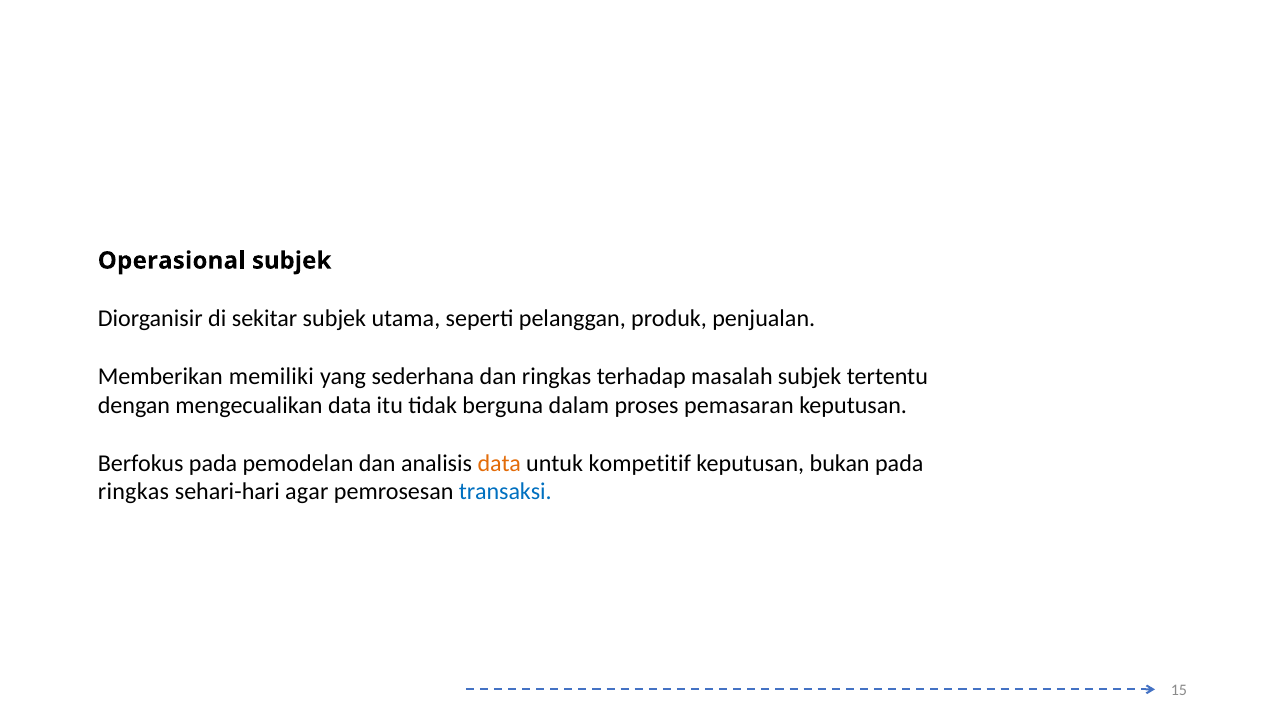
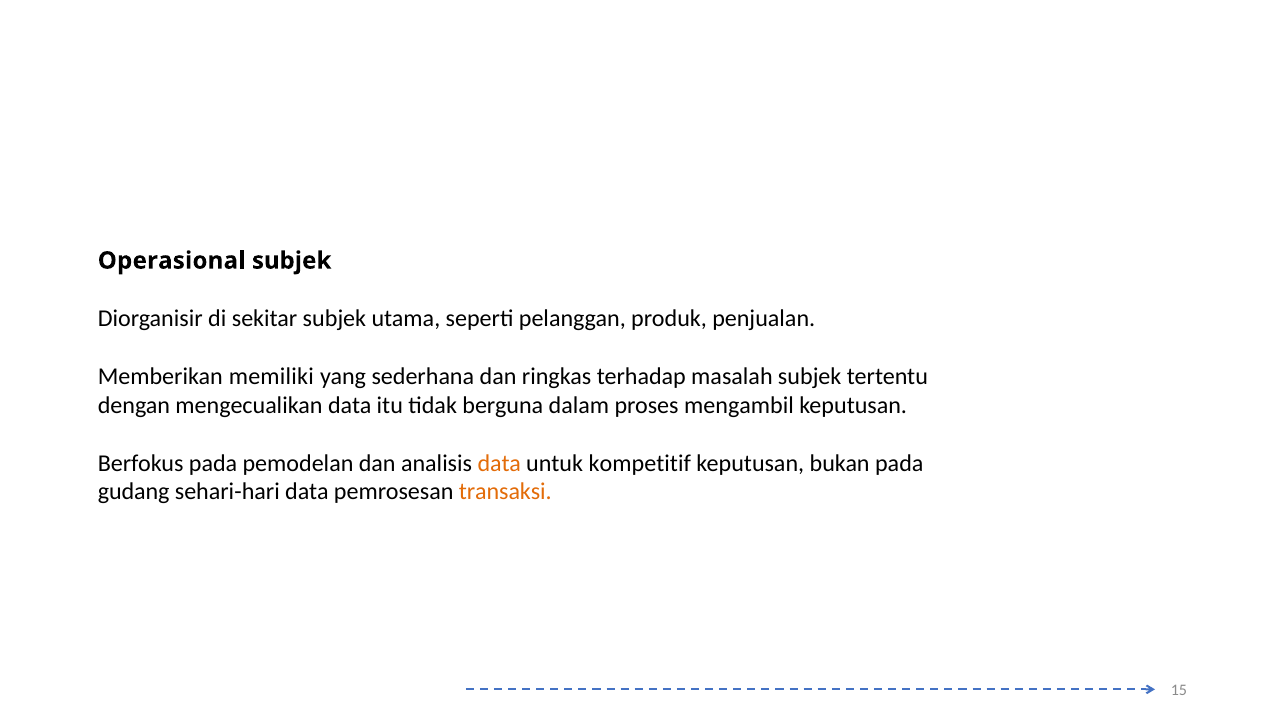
pemasaran: pemasaran -> mengambil
ringkas at (134, 492): ringkas -> gudang
sehari-hari agar: agar -> data
transaksi colour: blue -> orange
